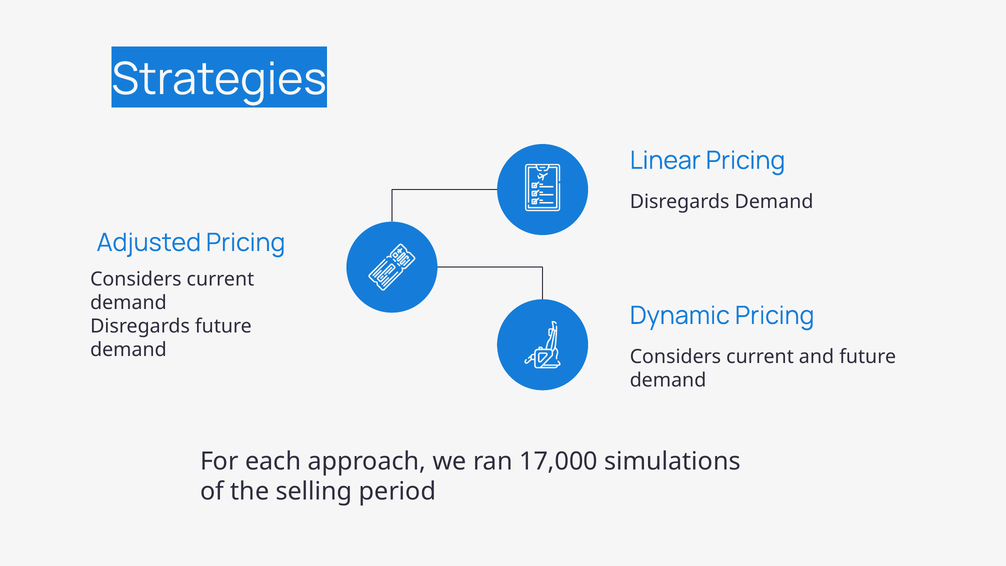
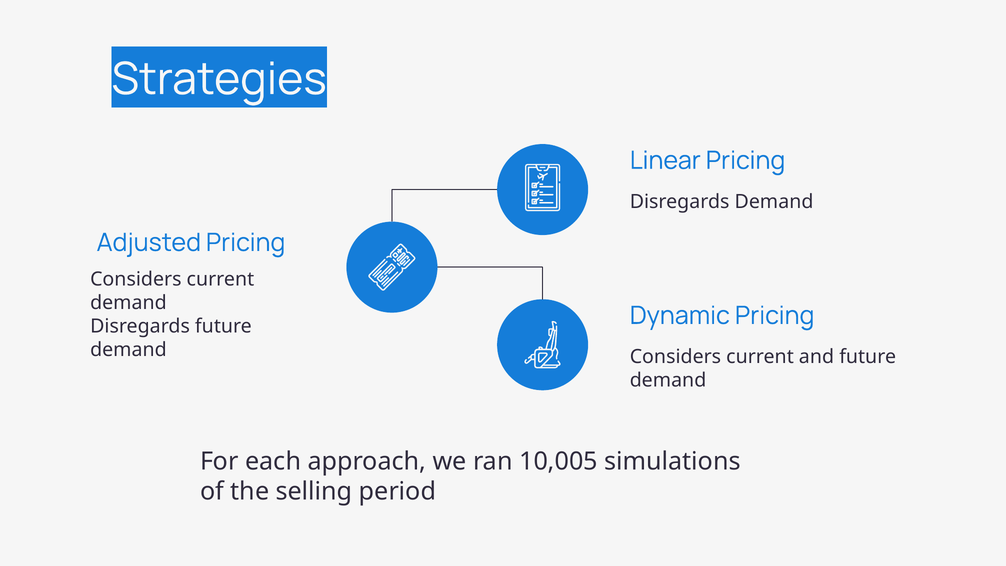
17,000: 17,000 -> 10,005
